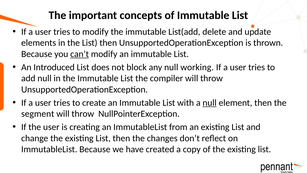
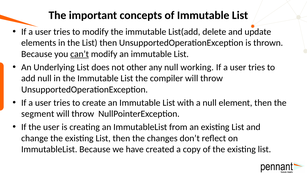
Introduced: Introduced -> Underlying
block: block -> other
null at (210, 103) underline: present -> none
